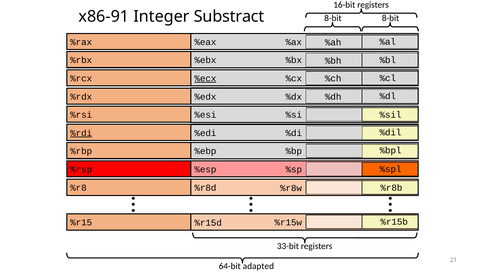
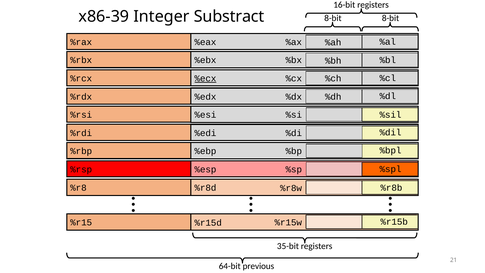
x86-91: x86-91 -> x86-39
%rdi underline: present -> none
33-bit: 33-bit -> 35-bit
adapted: adapted -> previous
